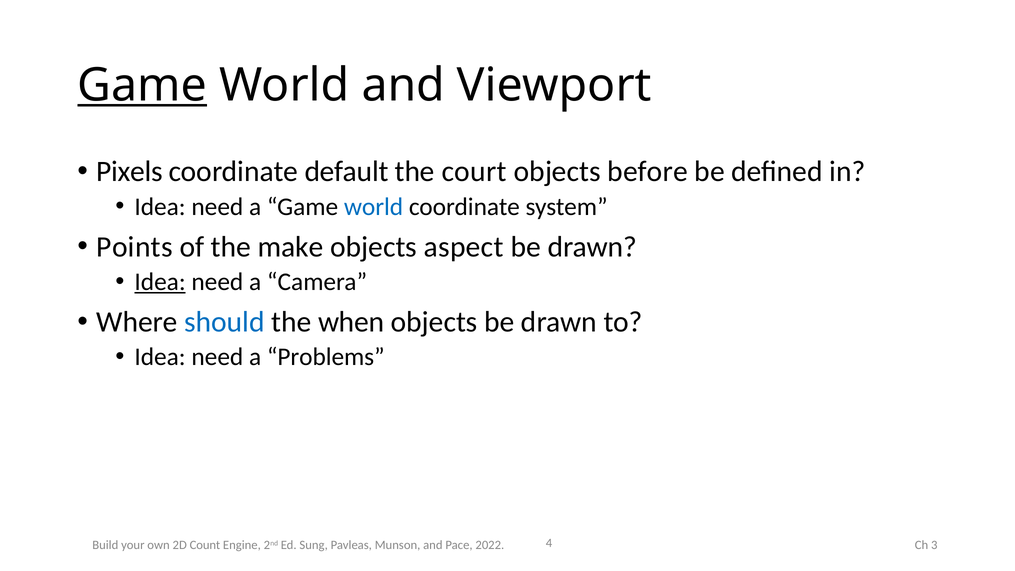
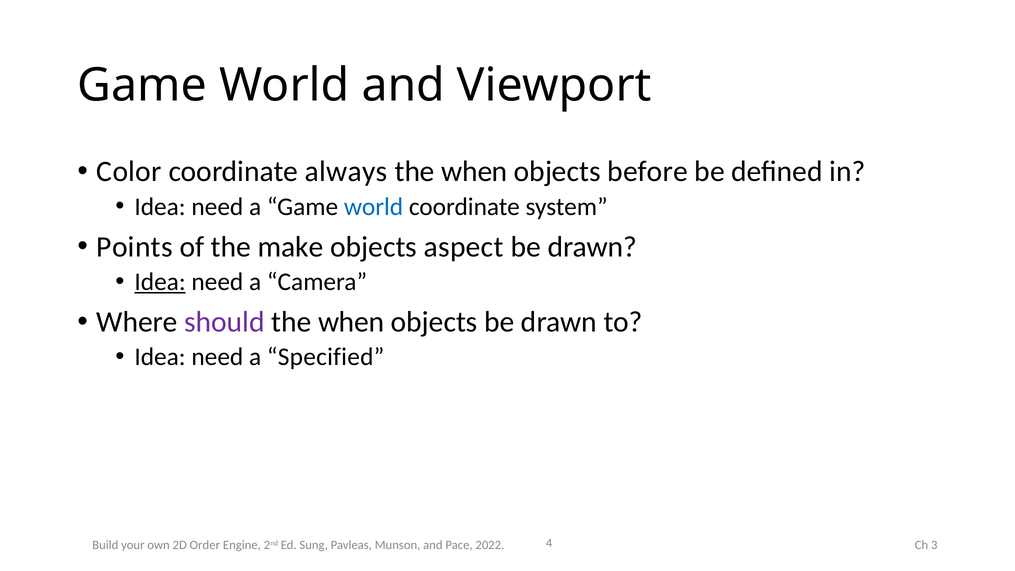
Game at (142, 85) underline: present -> none
Pixels: Pixels -> Color
default: default -> always
court at (474, 172): court -> when
should colour: blue -> purple
Problems: Problems -> Specified
Count: Count -> Order
